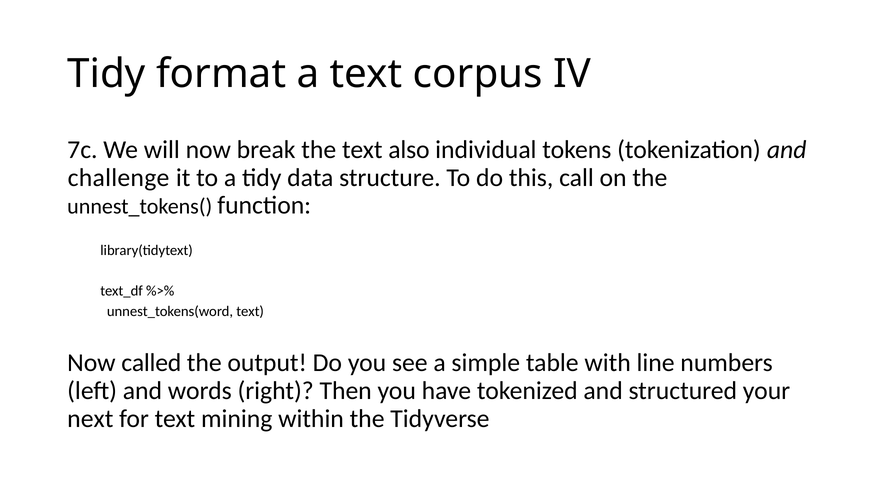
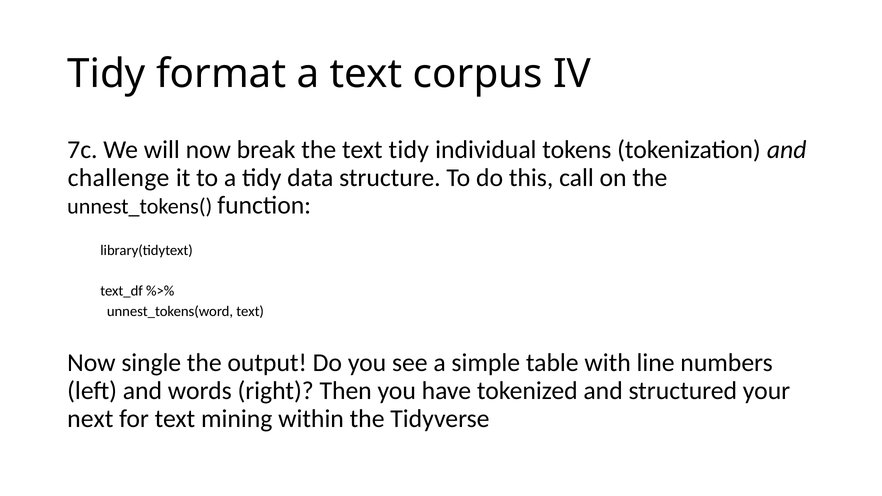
text also: also -> tidy
called: called -> single
